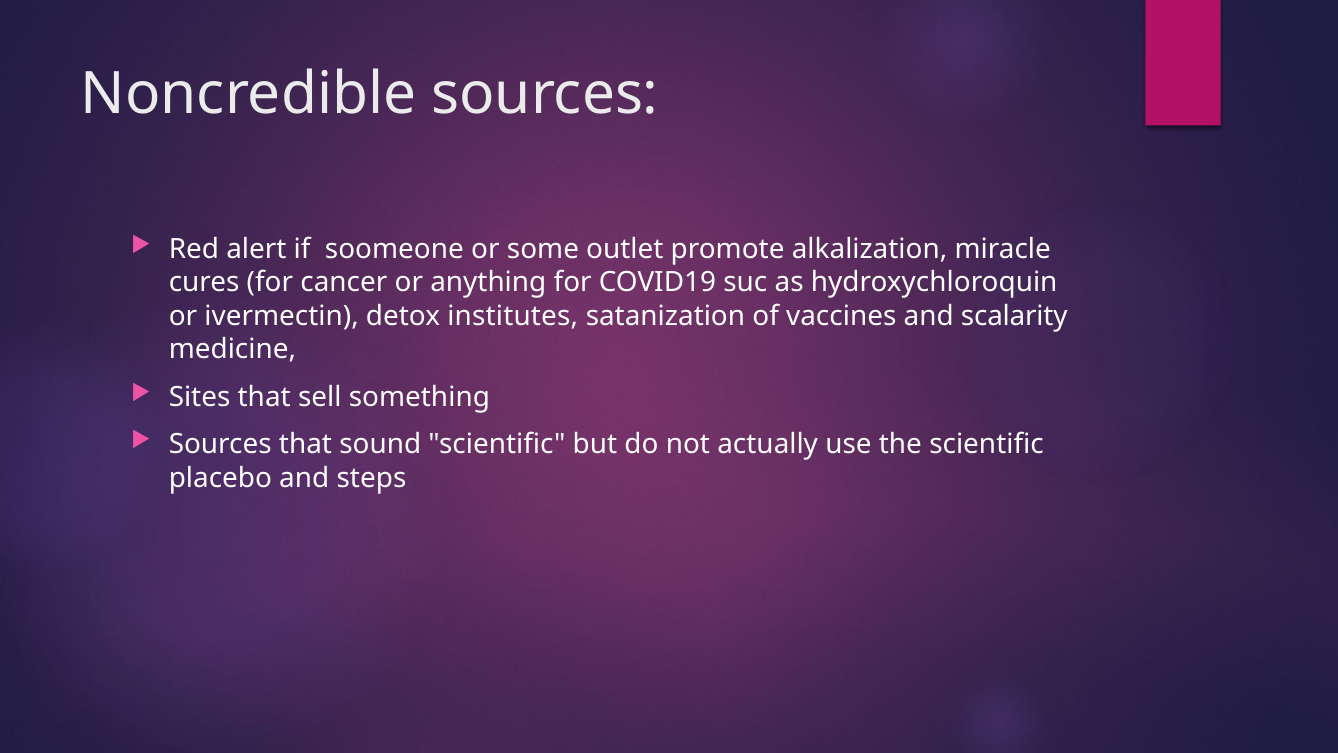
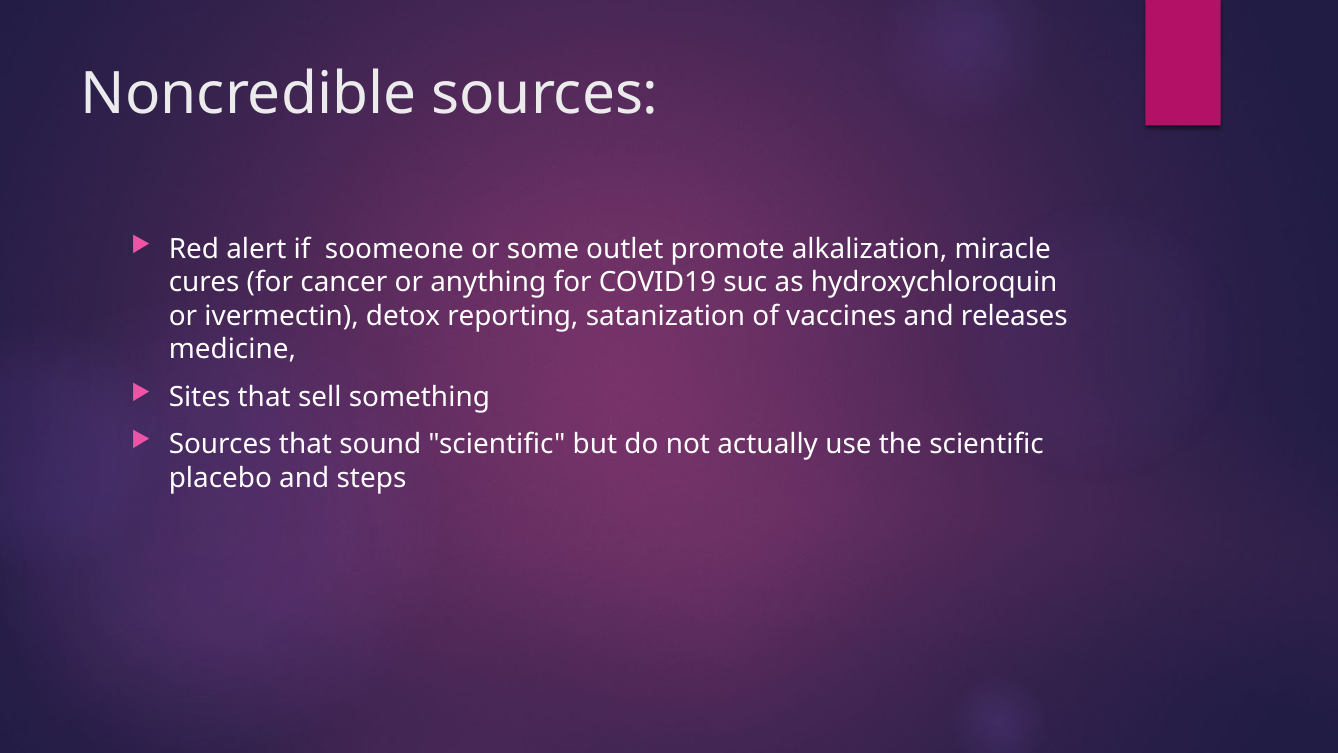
institutes: institutes -> reporting
scalarity: scalarity -> releases
